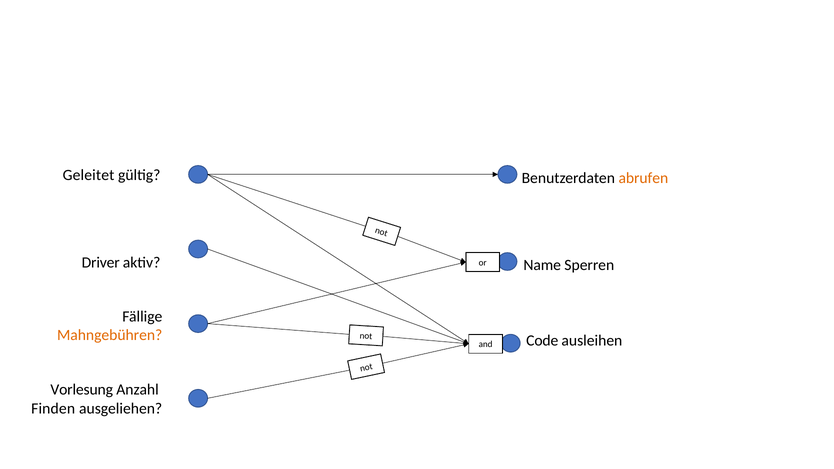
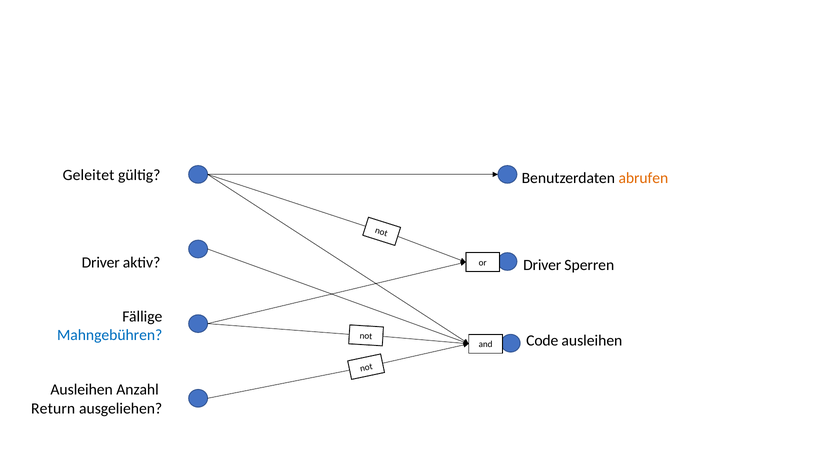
Name at (542, 265): Name -> Driver
Mahngebühren colour: orange -> blue
Vorlesung at (82, 390): Vorlesung -> Ausleihen
Finden: Finden -> Return
